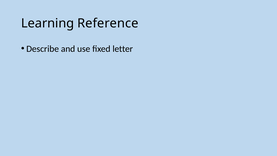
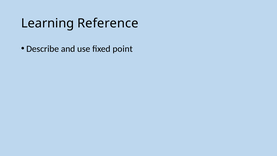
letter: letter -> point
